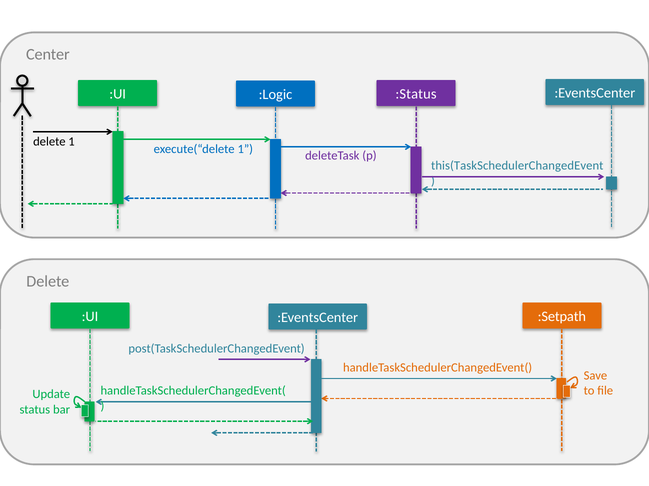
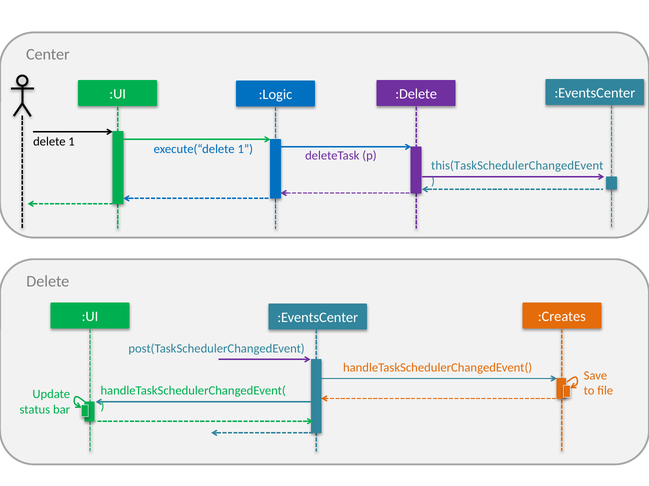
:Status: :Status -> :Delete
:Setpath: :Setpath -> :Creates
